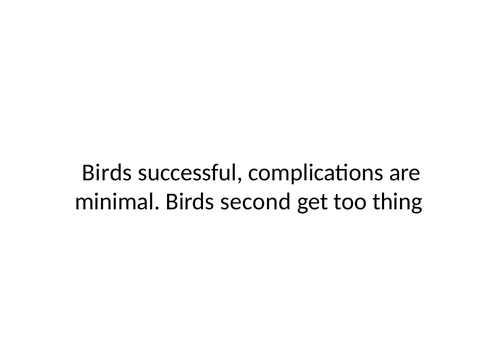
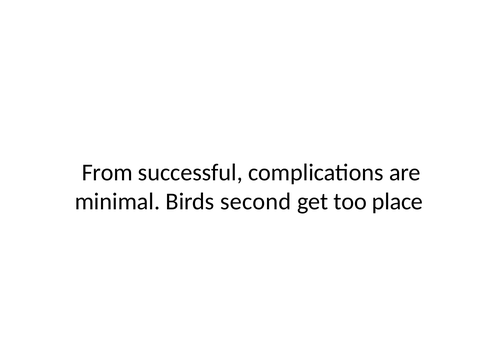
Birds at (107, 172): Birds -> From
thing: thing -> place
